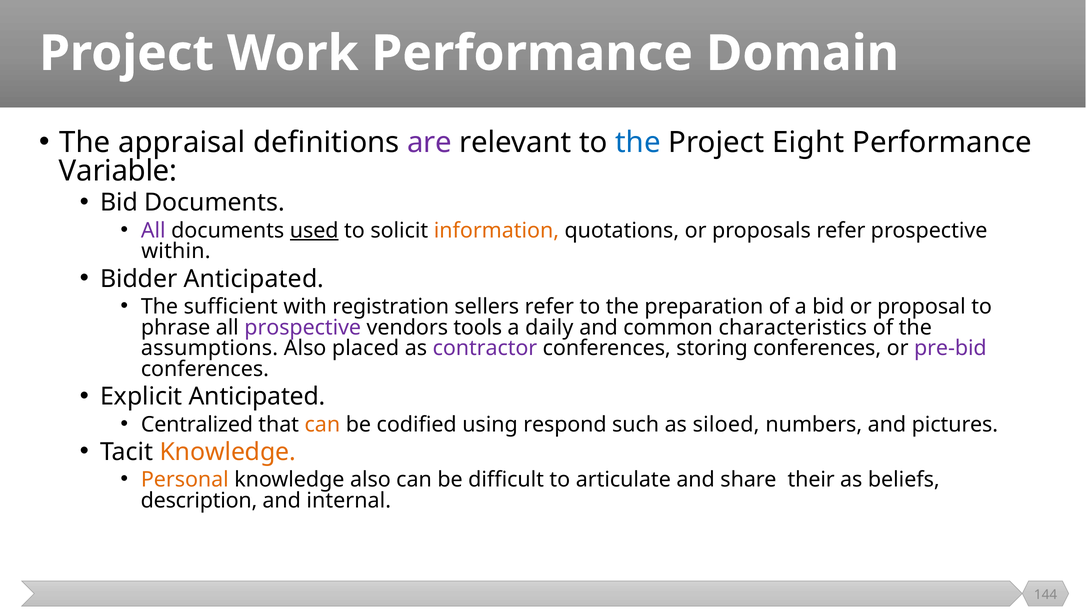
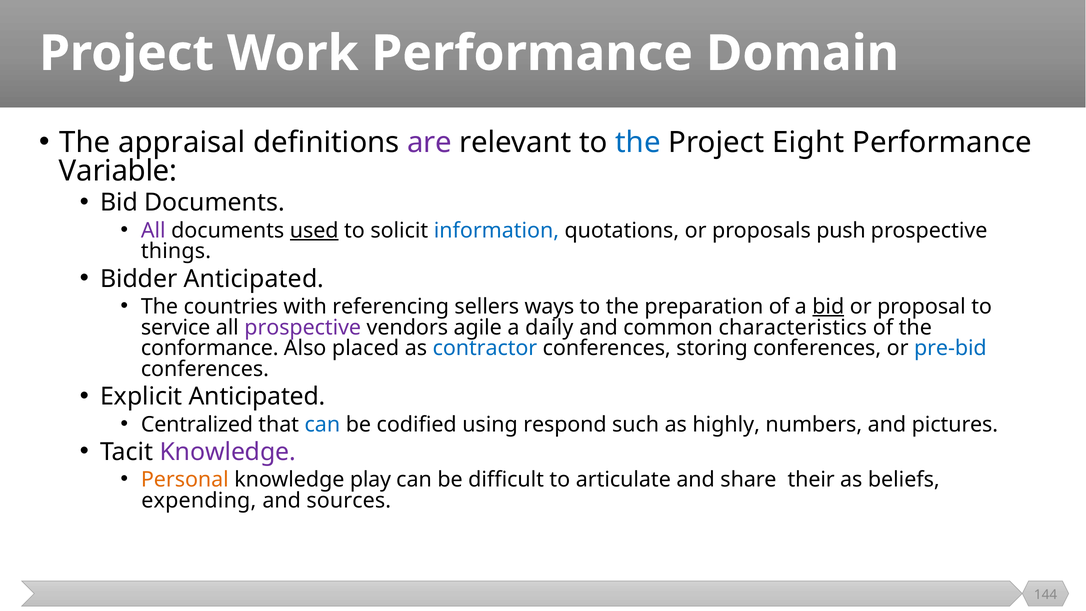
information colour: orange -> blue
proposals refer: refer -> push
within: within -> things
sufficient: sufficient -> countries
registration: registration -> referencing
sellers refer: refer -> ways
bid at (828, 307) underline: none -> present
phrase: phrase -> service
tools: tools -> agile
assumptions: assumptions -> conformance
contractor colour: purple -> blue
pre-bid colour: purple -> blue
can at (322, 424) colour: orange -> blue
siloed: siloed -> highly
Knowledge at (228, 452) colour: orange -> purple
knowledge also: also -> play
description: description -> expending
internal: internal -> sources
